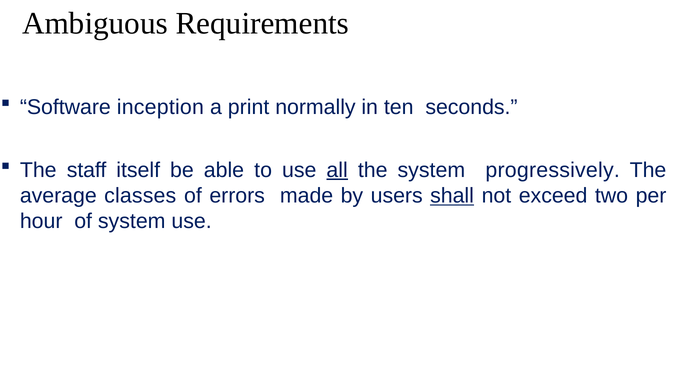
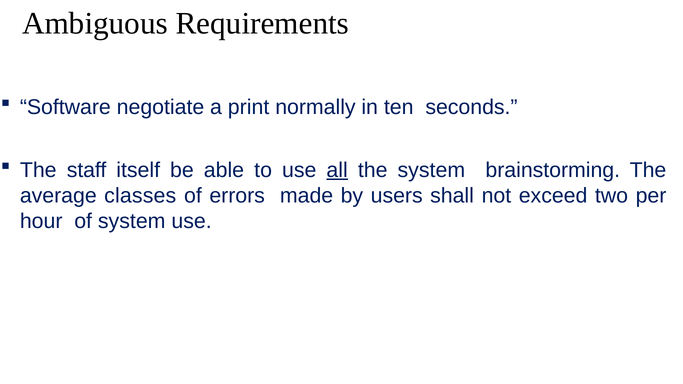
inception: inception -> negotiate
progressively: progressively -> brainstorming
shall underline: present -> none
